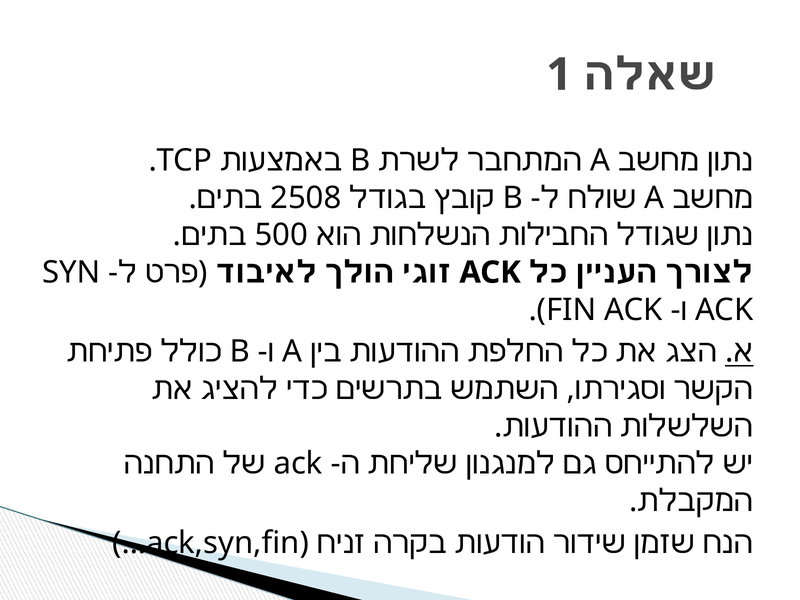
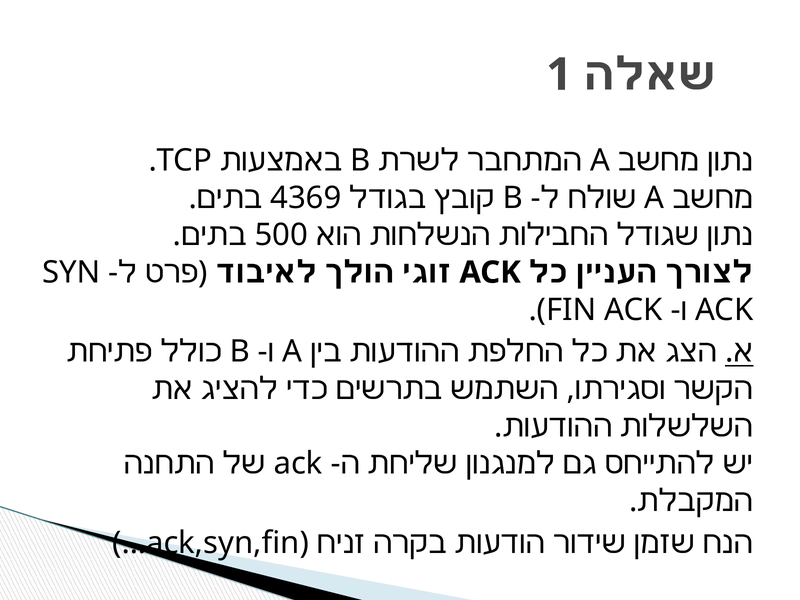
2508: 2508 -> 4369
